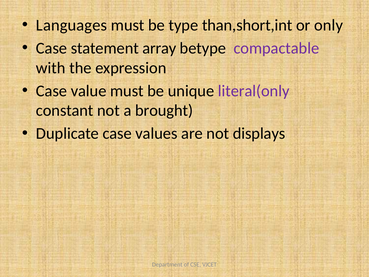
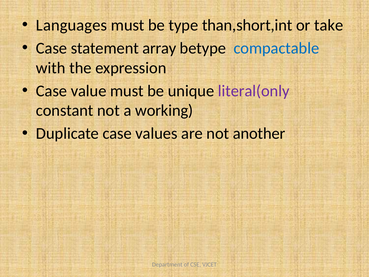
only: only -> take
compactable colour: purple -> blue
brought: brought -> working
displays: displays -> another
